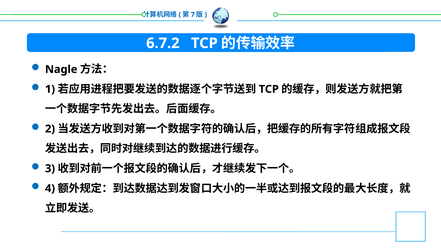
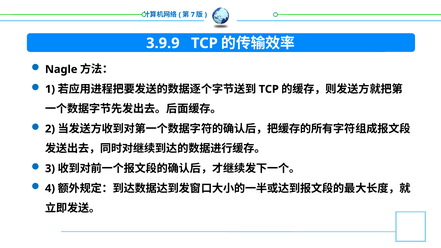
6.7.2: 6.7.2 -> 3.9.9
